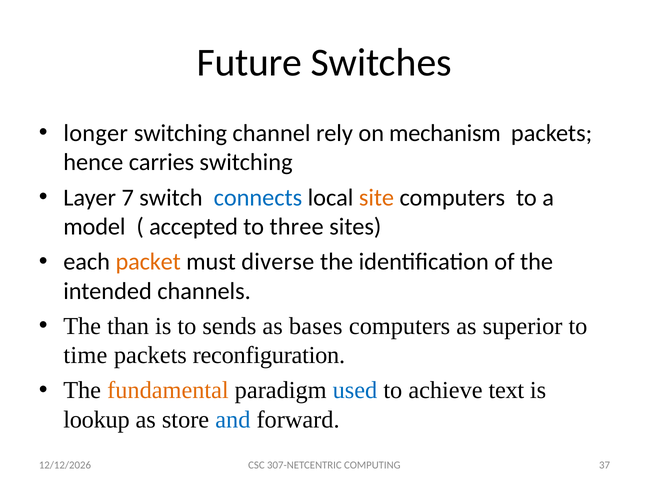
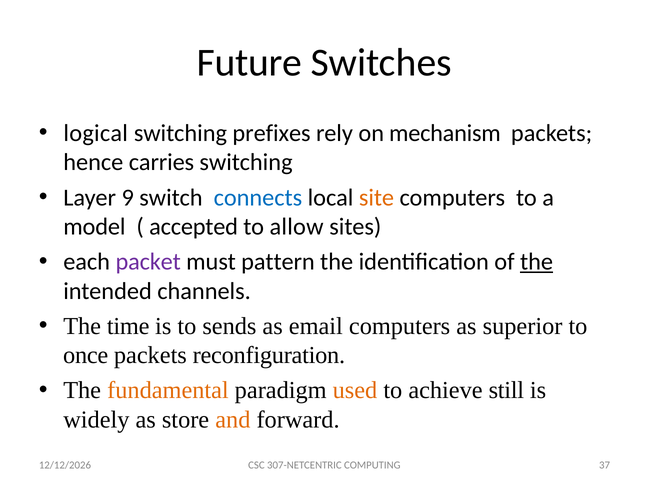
longer: longer -> logical
channel: channel -> prefixes
7: 7 -> 9
three: three -> allow
packet colour: orange -> purple
diverse: diverse -> pattern
the at (537, 262) underline: none -> present
than: than -> time
bases: bases -> email
time: time -> once
used colour: blue -> orange
text: text -> still
lookup: lookup -> widely
and colour: blue -> orange
